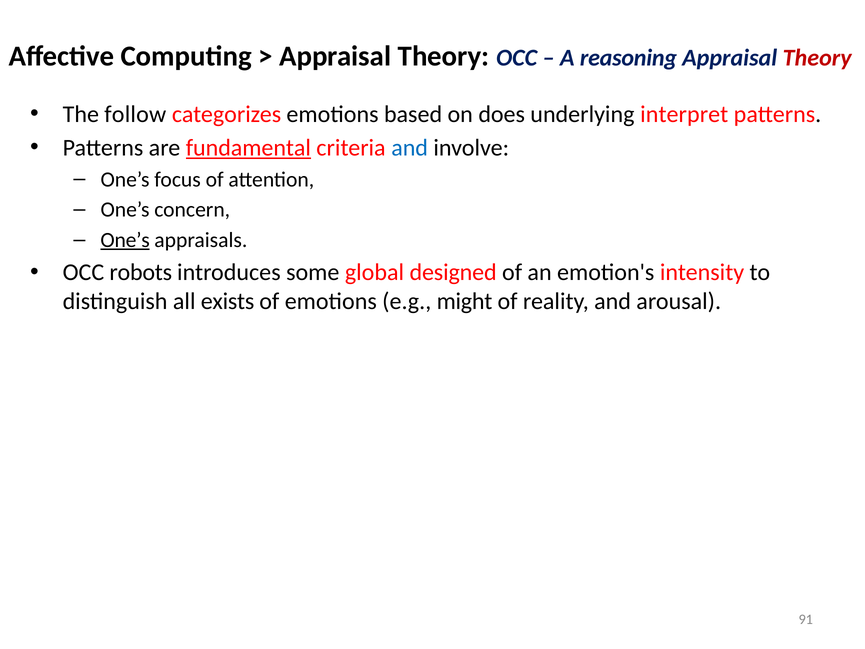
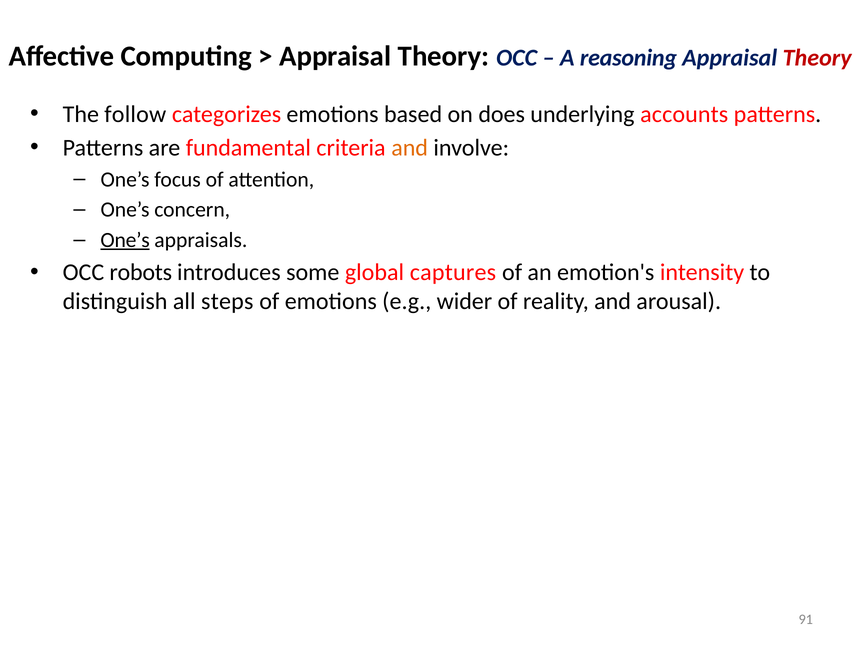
interpret: interpret -> accounts
fundamental underline: present -> none
and at (410, 148) colour: blue -> orange
designed: designed -> captures
exists: exists -> steps
might: might -> wider
